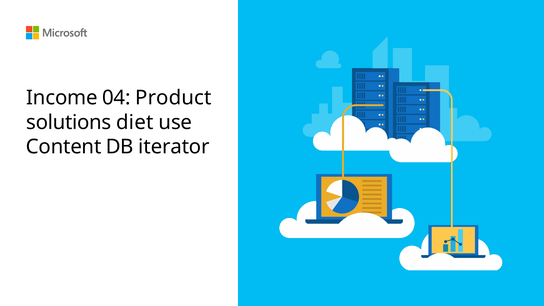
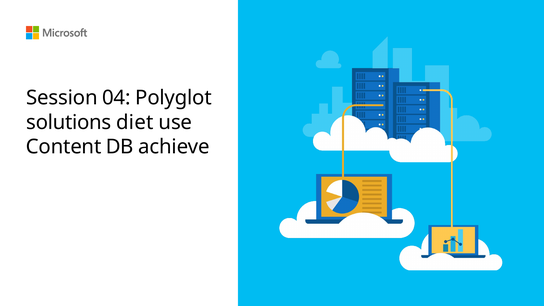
Income: Income -> Session
Product: Product -> Polyglot
iterator: iterator -> achieve
